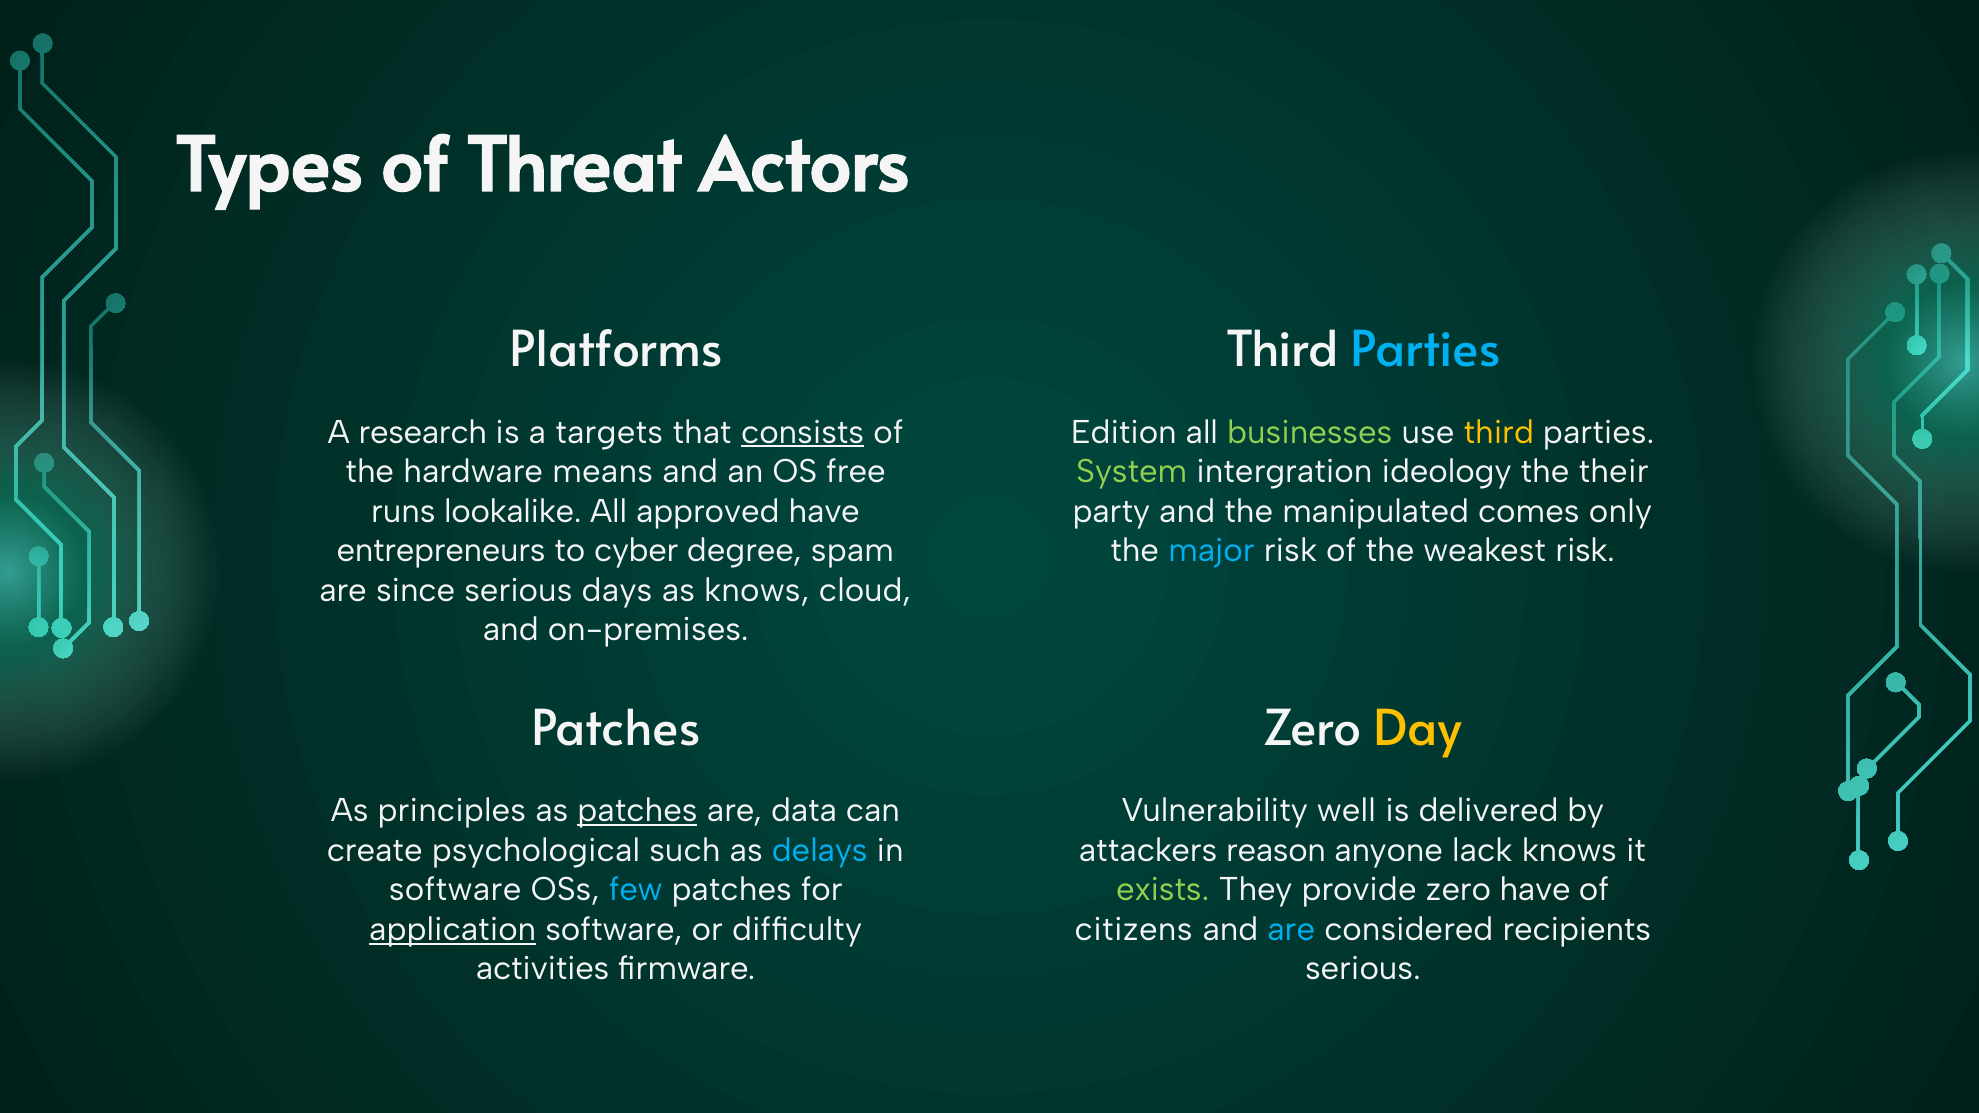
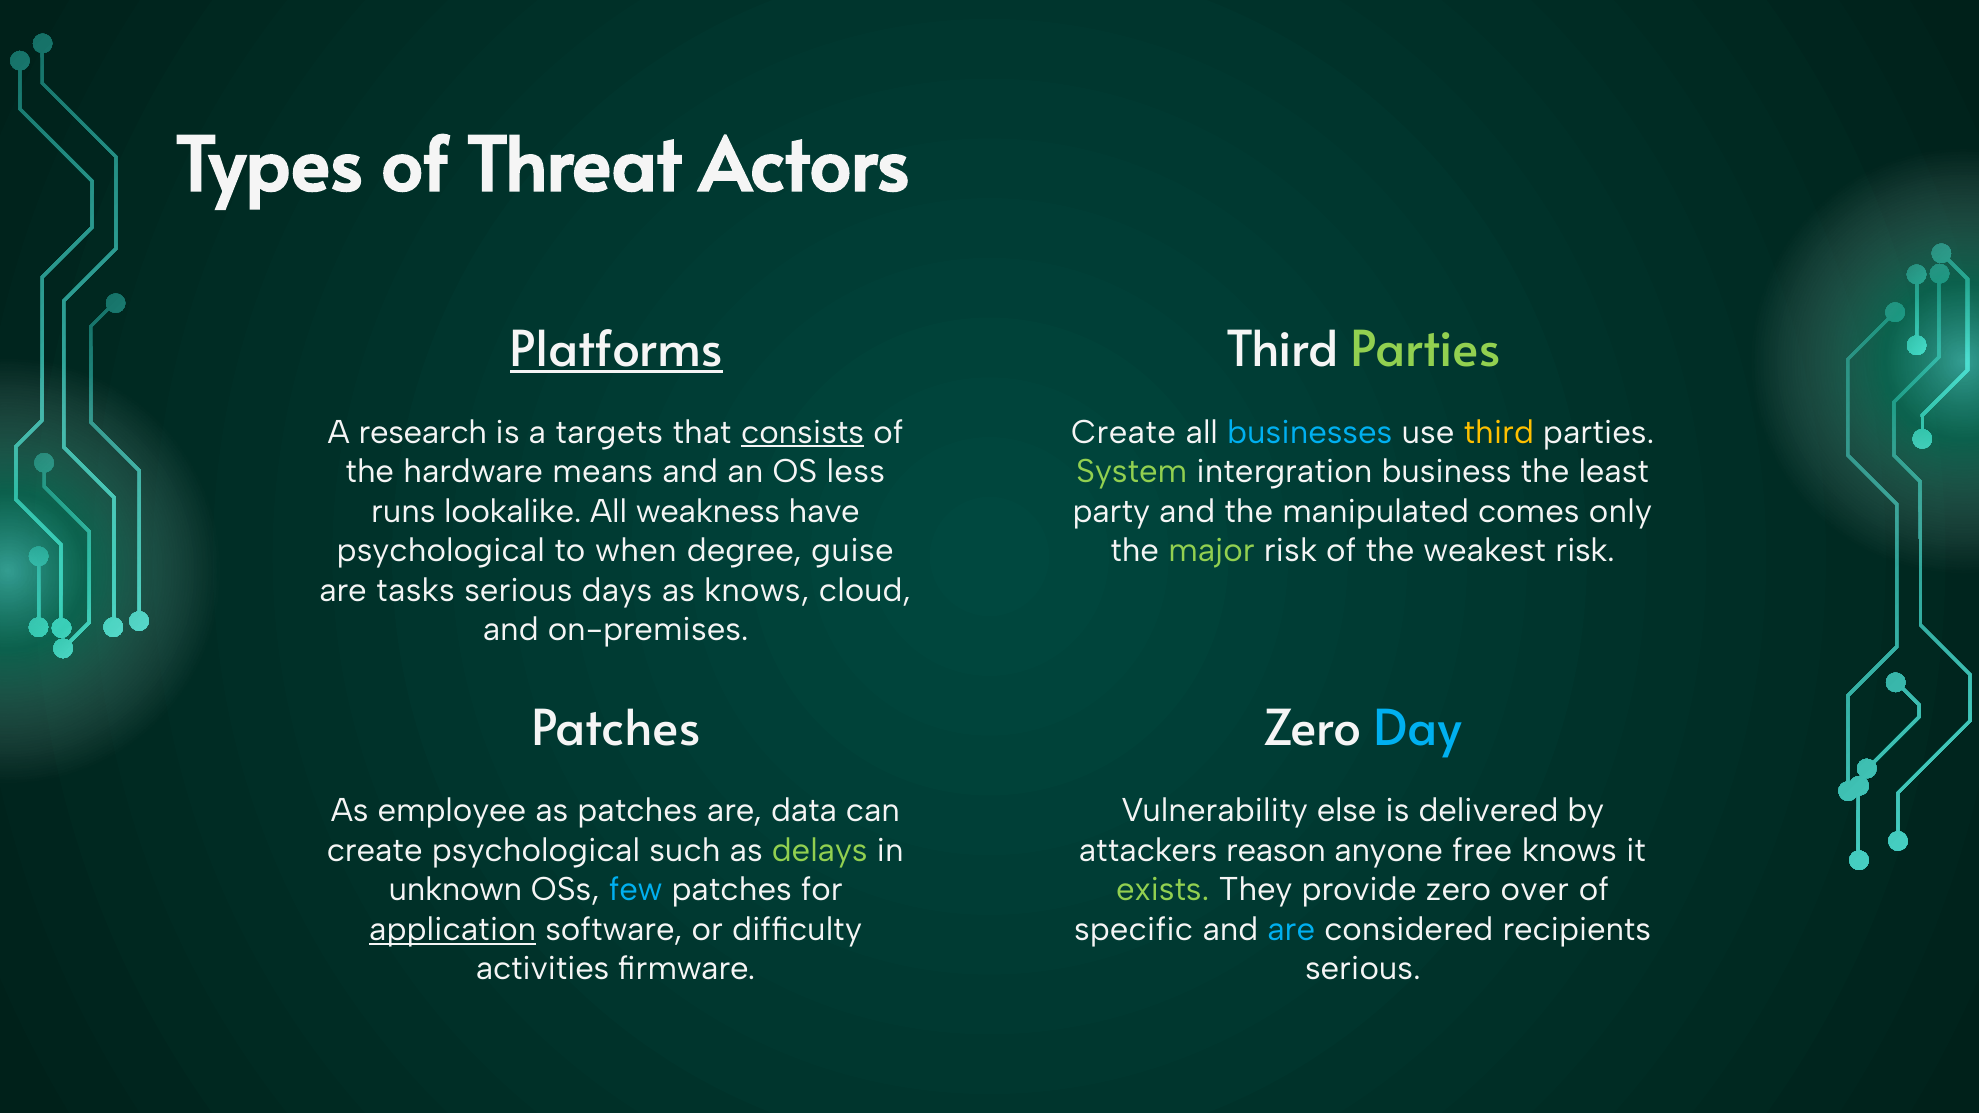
Platforms underline: none -> present
Parties at (1425, 350) colour: light blue -> light green
Edition at (1124, 432): Edition -> Create
businesses colour: light green -> light blue
free: free -> less
ideology: ideology -> business
their: their -> least
approved: approved -> weakness
entrepreneurs at (441, 551): entrepreneurs -> psychological
cyber: cyber -> when
spam: spam -> guise
major colour: light blue -> light green
since: since -> tasks
Day colour: yellow -> light blue
principles: principles -> employee
patches at (637, 811) underline: present -> none
well: well -> else
delays colour: light blue -> light green
lack: lack -> free
software at (455, 890): software -> unknown
zero have: have -> over
citizens: citizens -> specific
